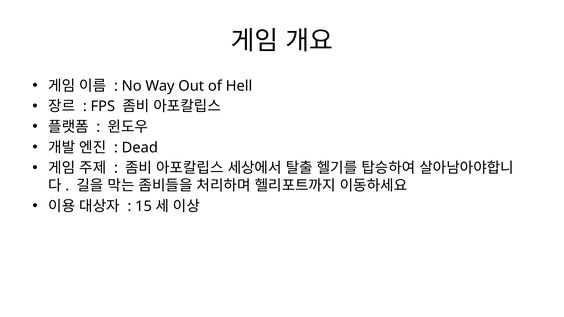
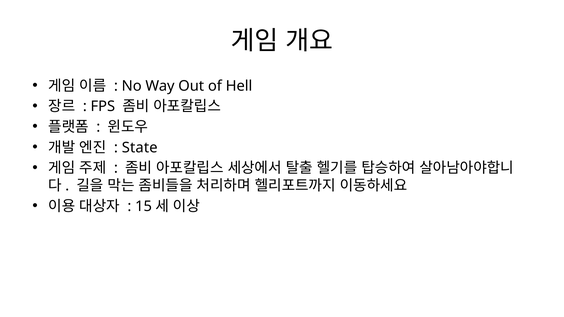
Dead: Dead -> State
